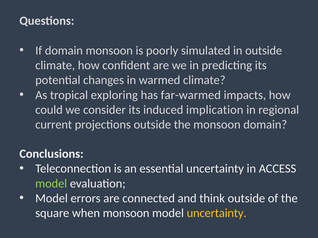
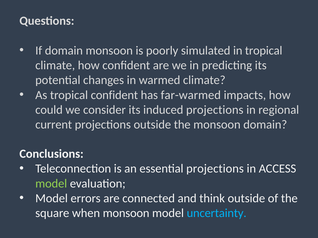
in outside: outside -> tropical
tropical exploring: exploring -> confident
induced implication: implication -> projections
essential uncertainty: uncertainty -> projections
uncertainty at (217, 214) colour: yellow -> light blue
